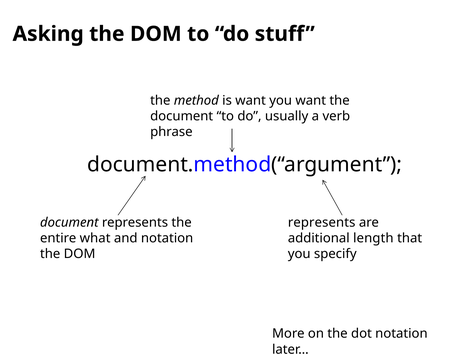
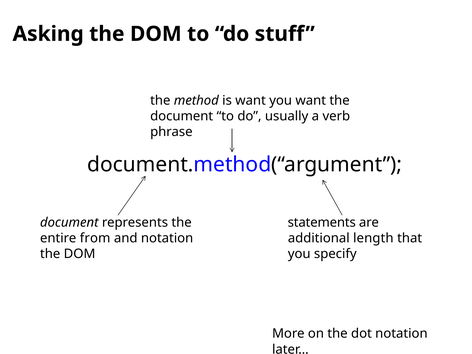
represents at (322, 222): represents -> statements
what: what -> from
